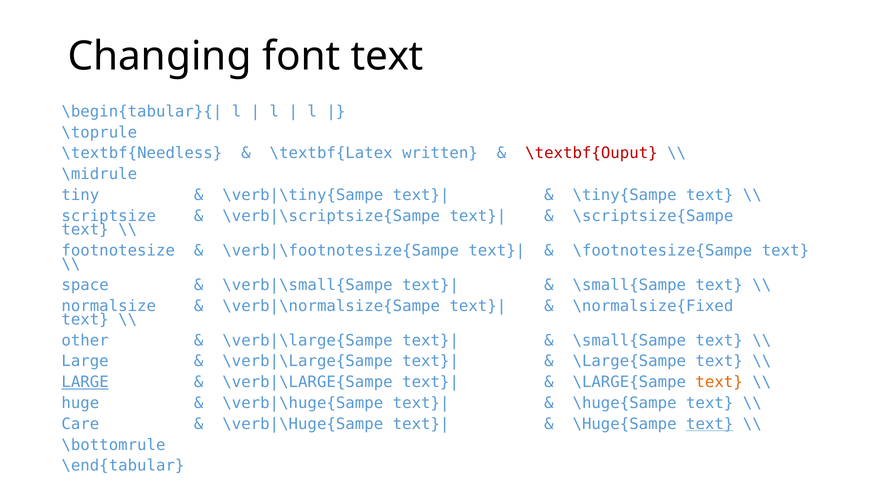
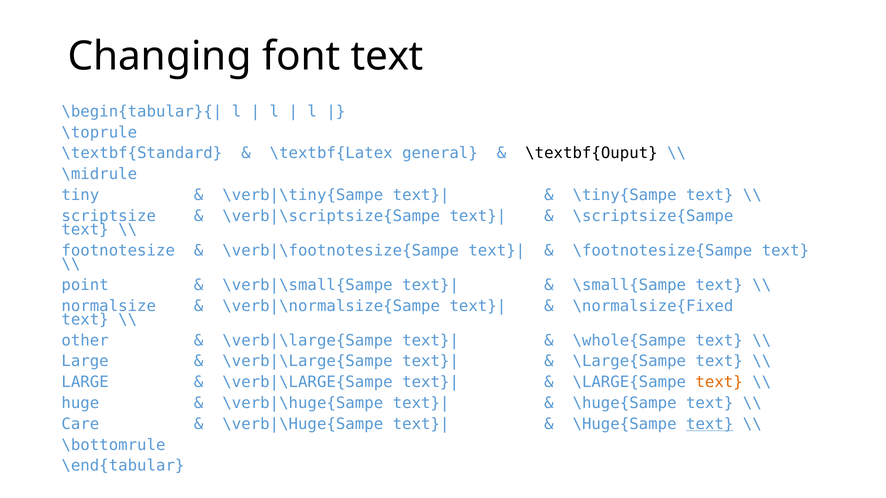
\textbf{Needless: \textbf{Needless -> \textbf{Standard
written: written -> general
\textbf{Ouput colour: red -> black
space: space -> point
\small{Sampe at (629, 341): \small{Sampe -> \whole{Sampe
LARGE at (85, 382) underline: present -> none
